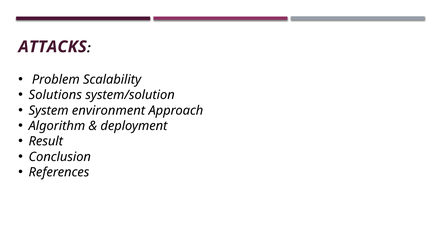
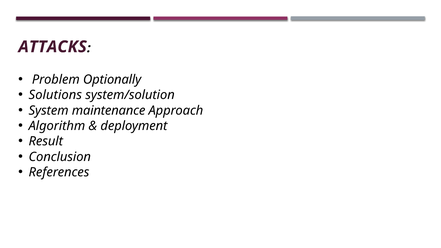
Scalability: Scalability -> Optionally
environment: environment -> maintenance
